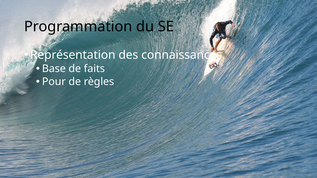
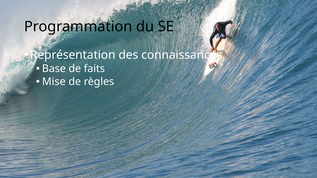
Pour: Pour -> Mise
